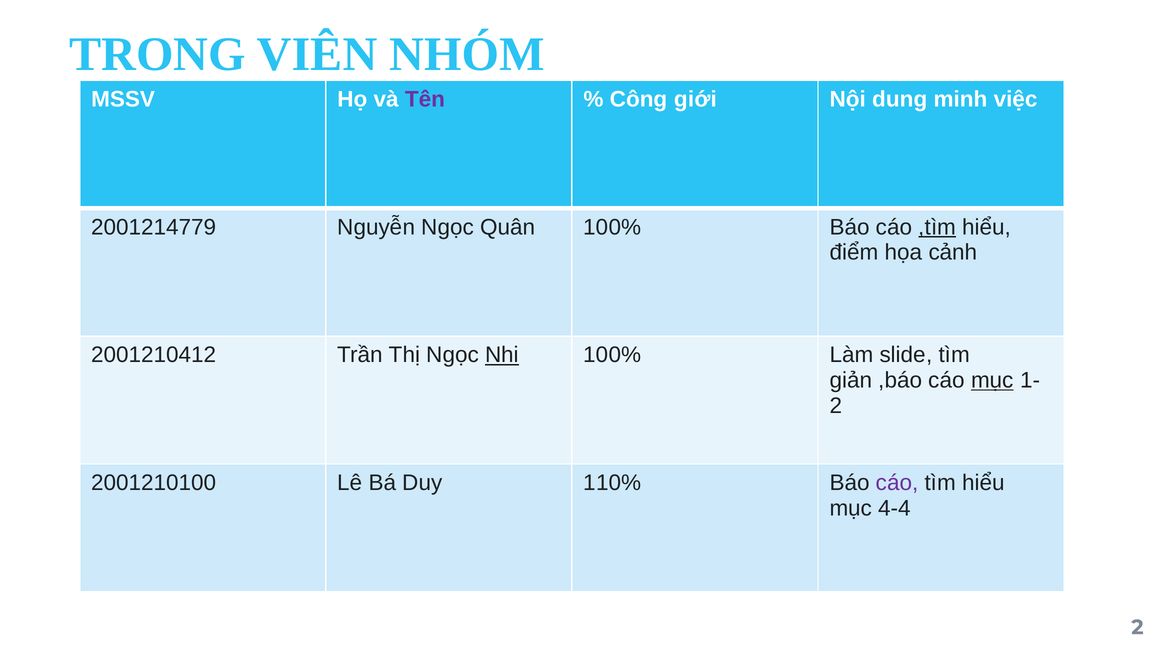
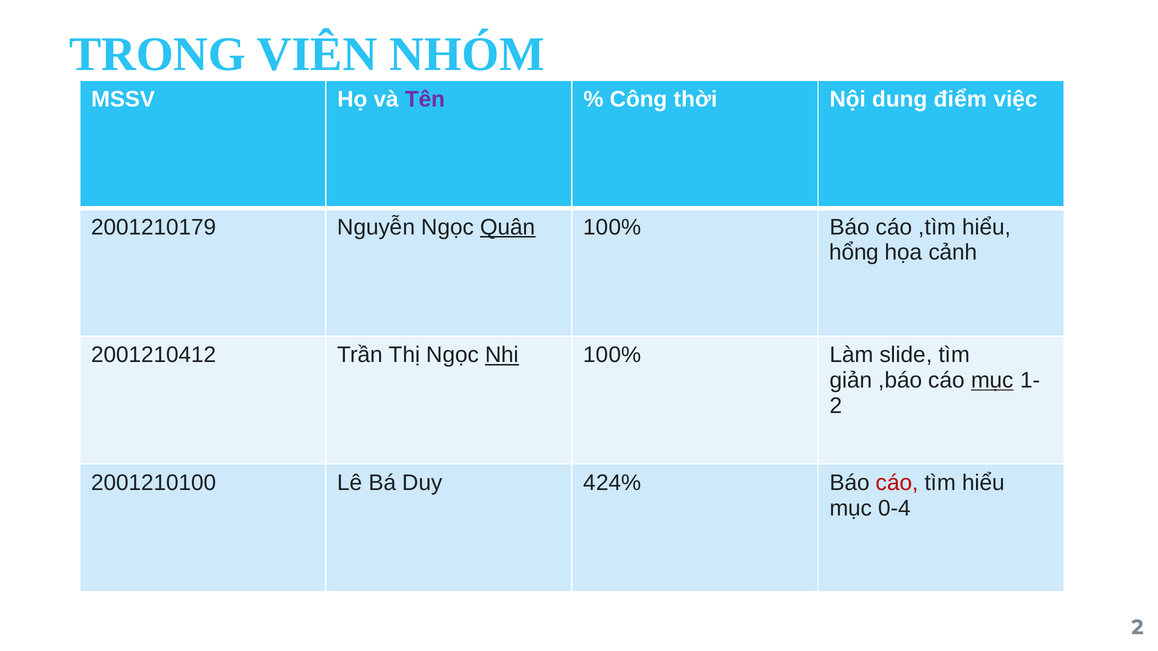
giới: giới -> thời
minh: minh -> điểm
2001214779: 2001214779 -> 2001210179
Quân underline: none -> present
,tìm underline: present -> none
điểm: điểm -> hổng
110%: 110% -> 424%
cáo at (897, 483) colour: purple -> red
4-4: 4-4 -> 0-4
